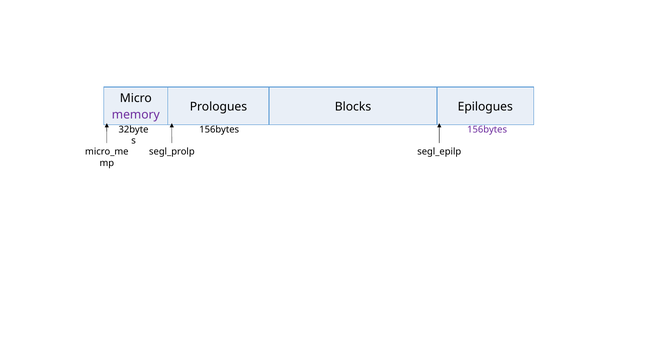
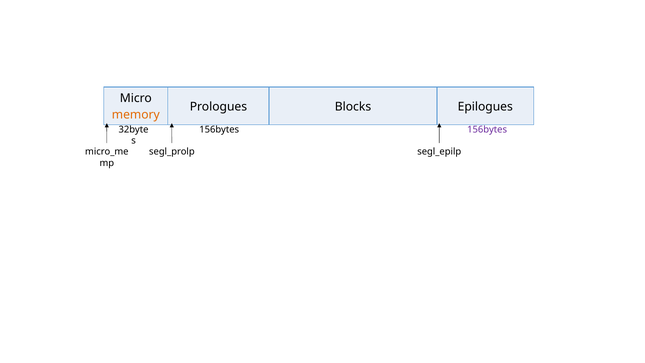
memory colour: purple -> orange
